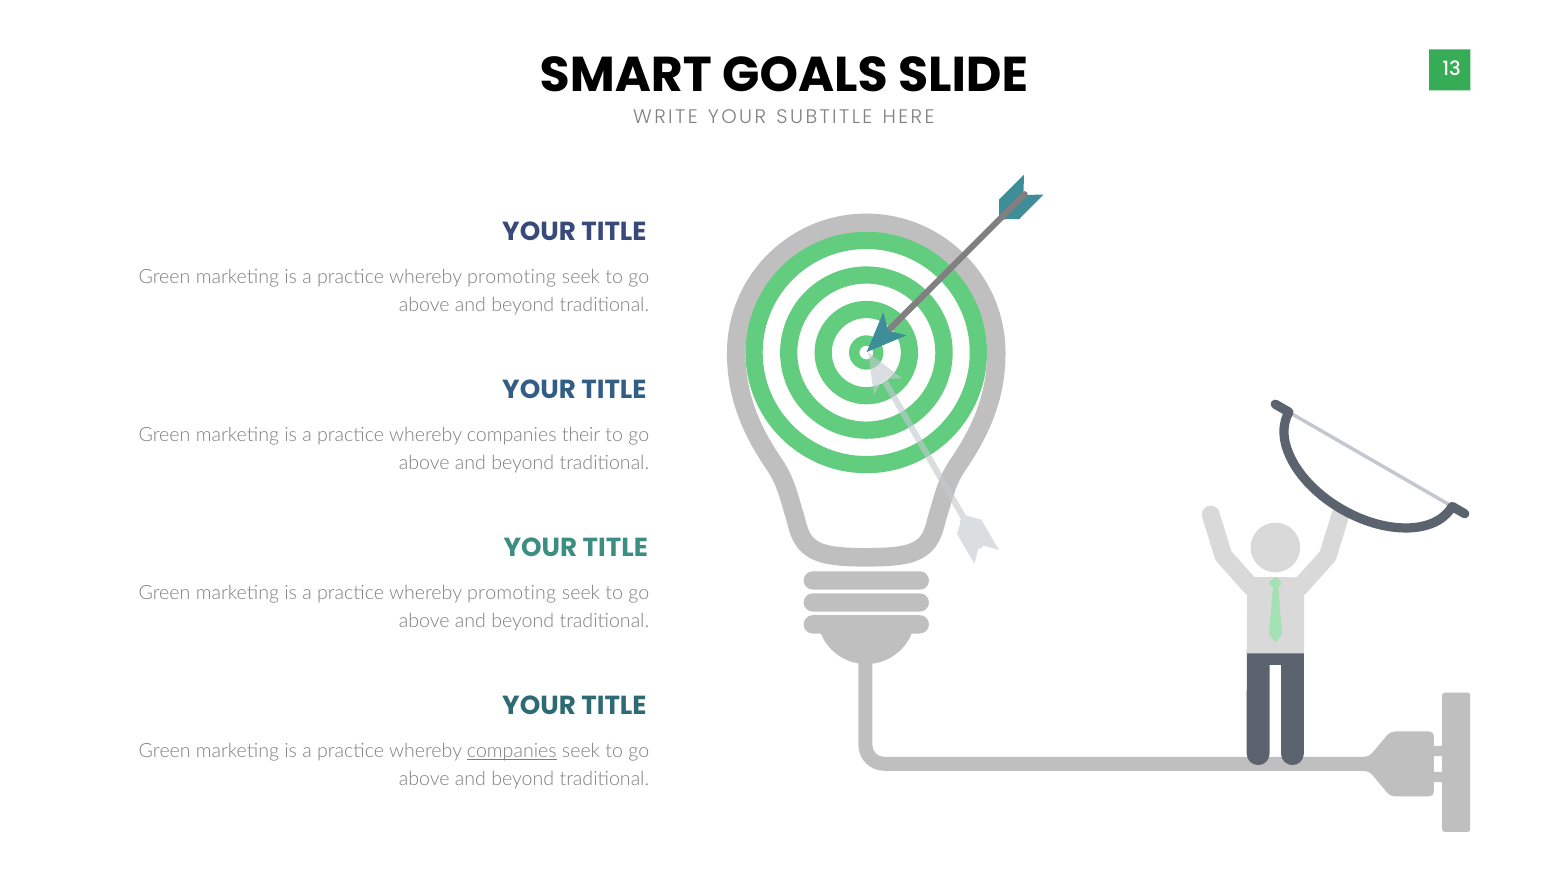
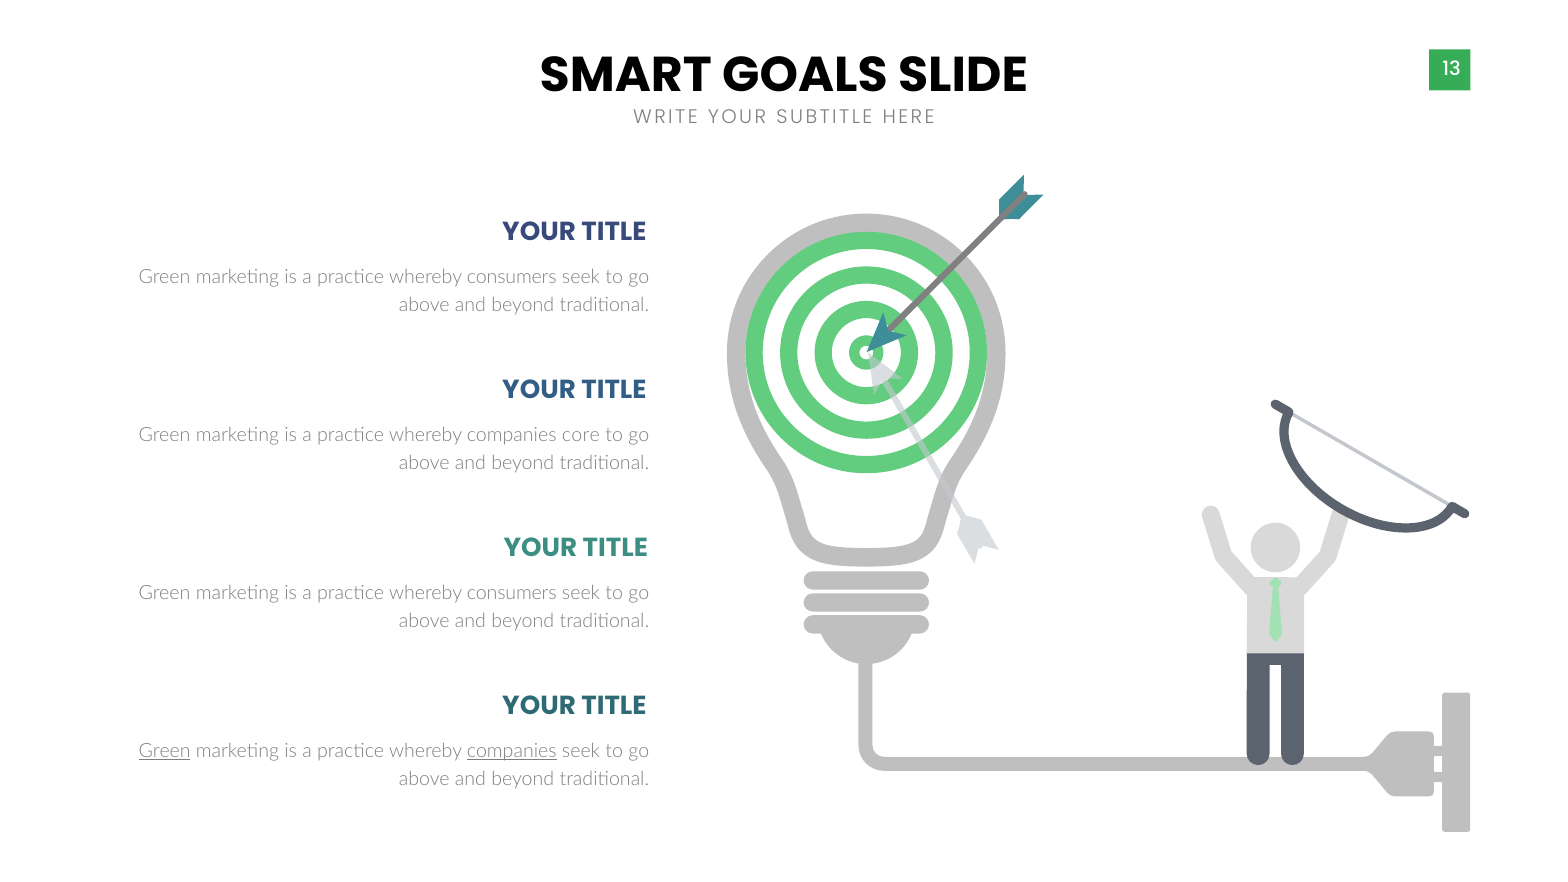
promoting at (512, 277): promoting -> consumers
their: their -> core
promoting at (512, 593): promoting -> consumers
Green at (165, 751) underline: none -> present
